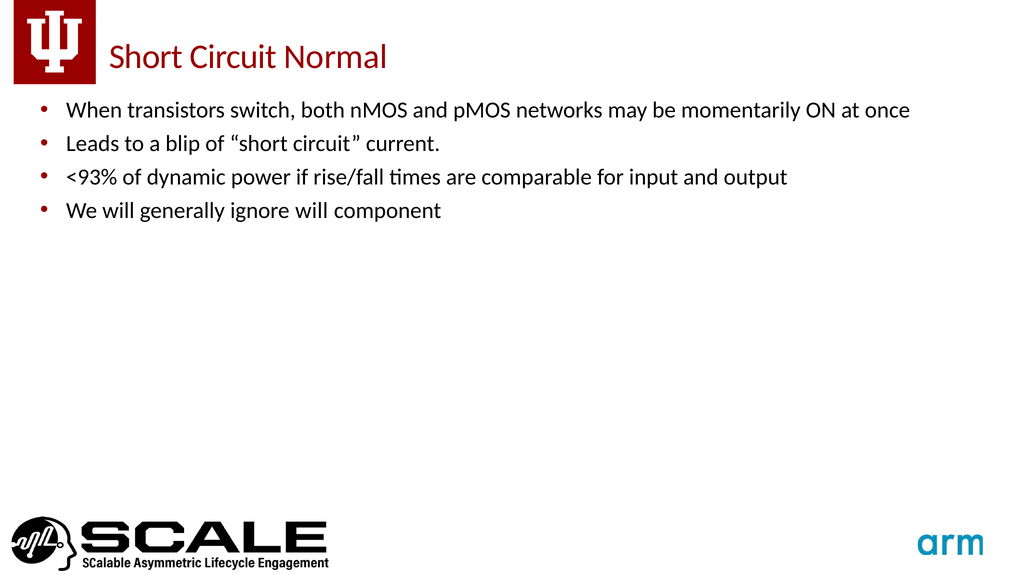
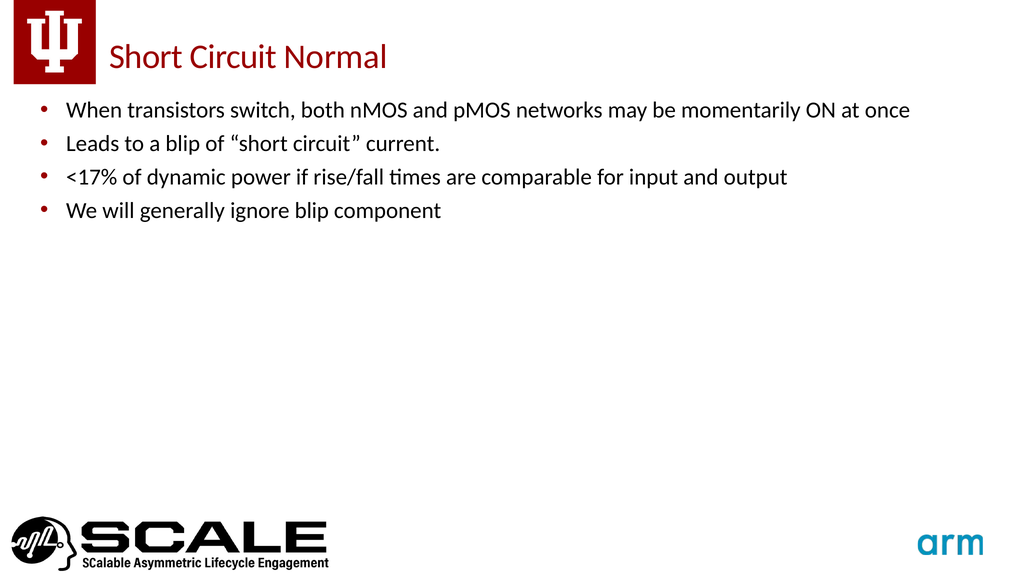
<93%: <93% -> <17%
ignore will: will -> blip
